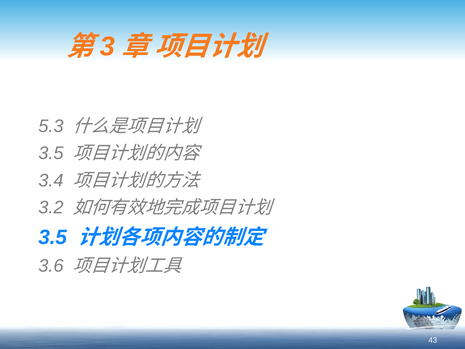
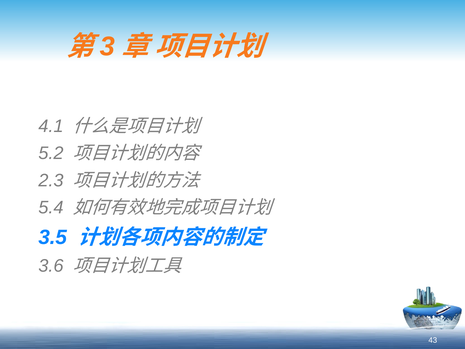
5.3: 5.3 -> 4.1
3.5 at (51, 153): 3.5 -> 5.2
3.4: 3.4 -> 2.3
3.2: 3.2 -> 5.4
